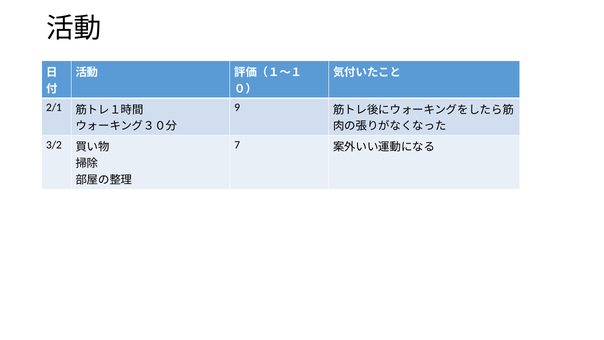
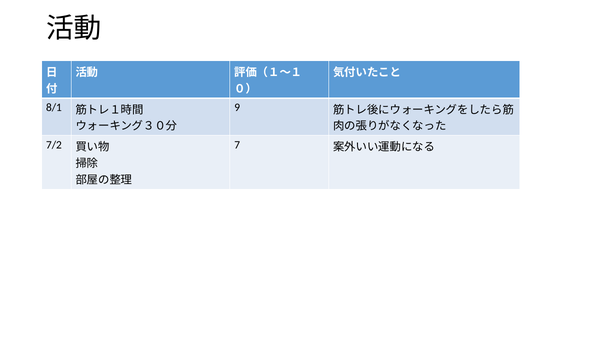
2/1: 2/1 -> 8/1
3/2: 3/2 -> 7/2
